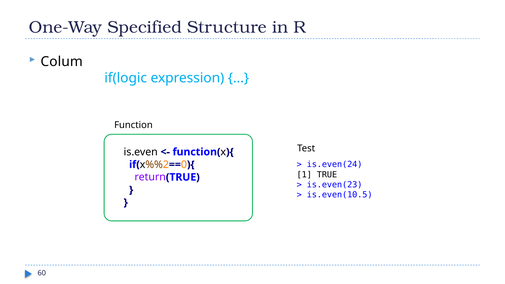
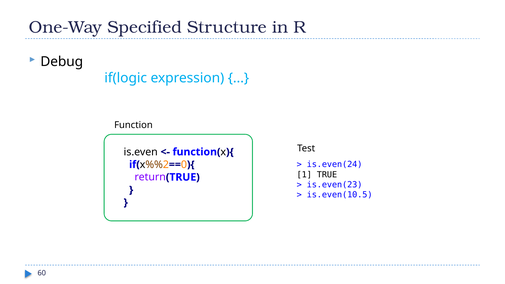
Colum: Colum -> Debug
